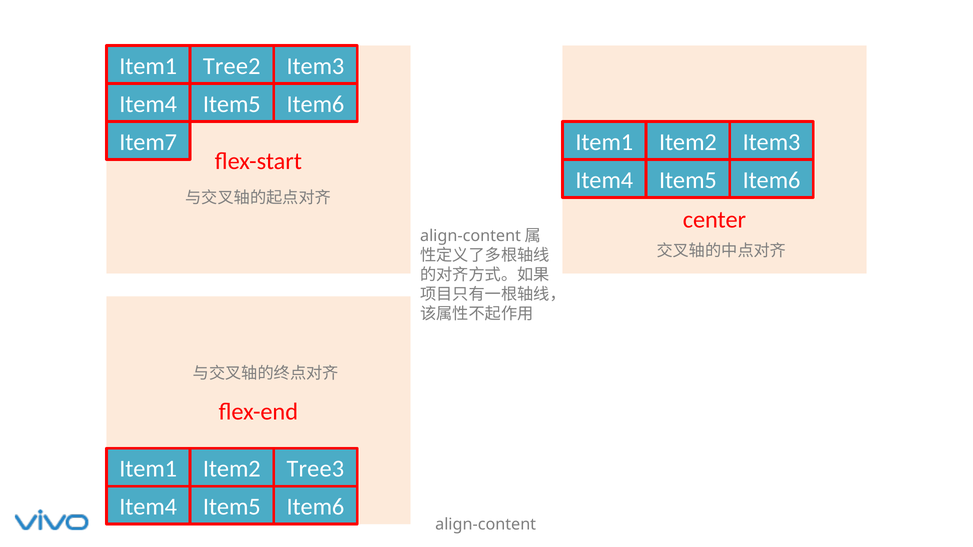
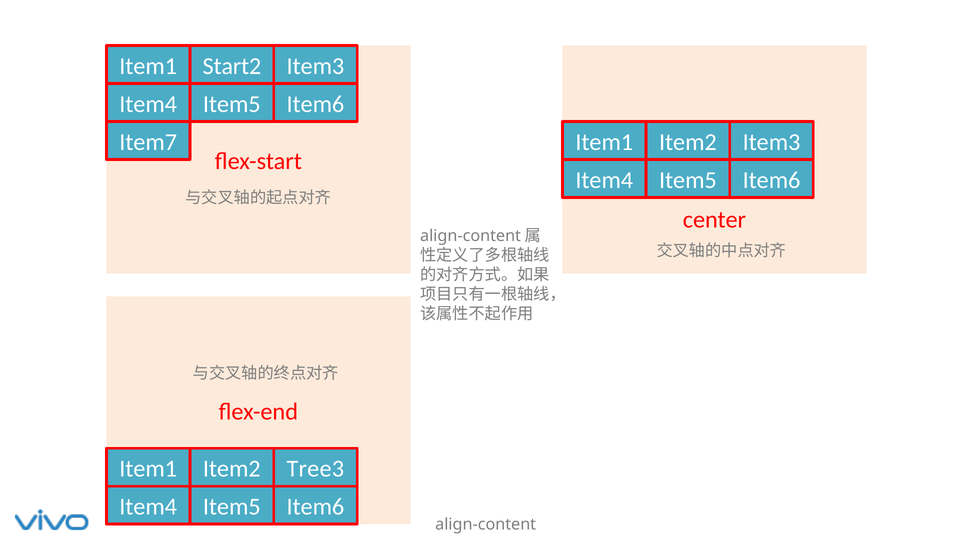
Tree2: Tree2 -> Start2
